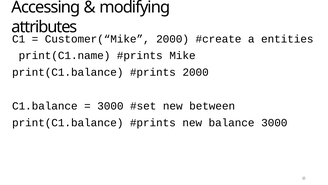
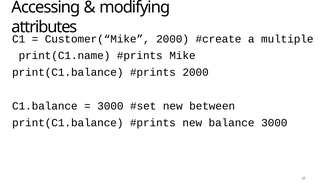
entities: entities -> multiple
